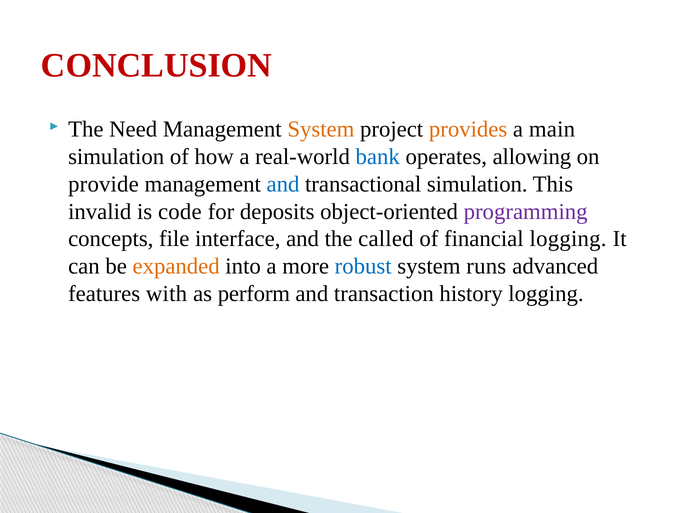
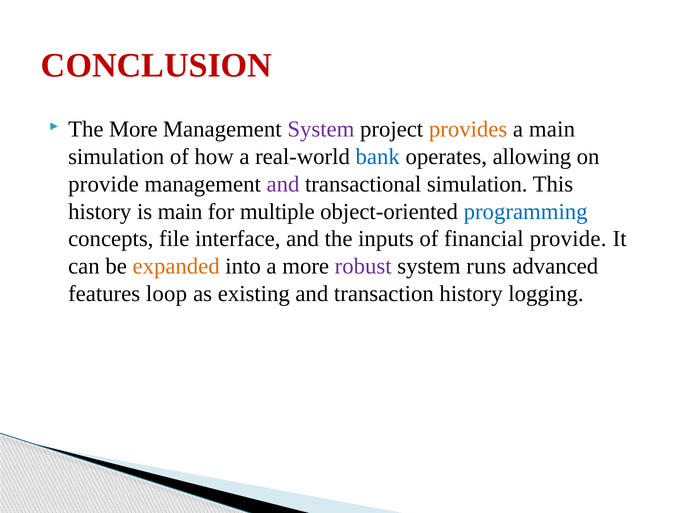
The Need: Need -> More
System at (321, 129) colour: orange -> purple
and at (283, 184) colour: blue -> purple
invalid at (100, 211): invalid -> history
is code: code -> main
deposits: deposits -> multiple
programming colour: purple -> blue
called: called -> inputs
financial logging: logging -> provide
robust colour: blue -> purple
with: with -> loop
perform: perform -> existing
